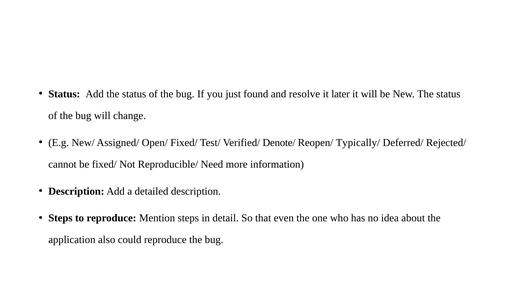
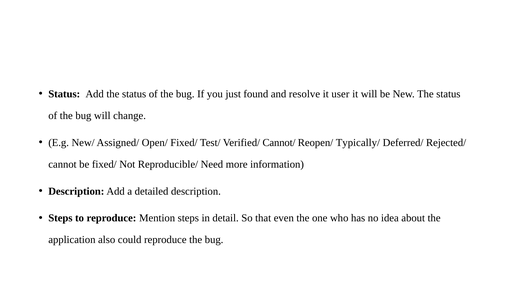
later: later -> user
Denote/: Denote/ -> Cannot/
